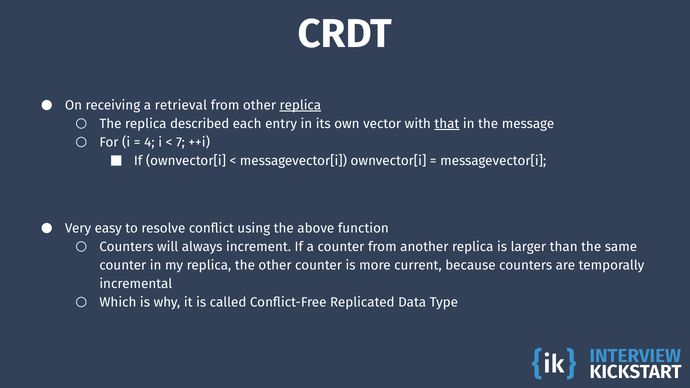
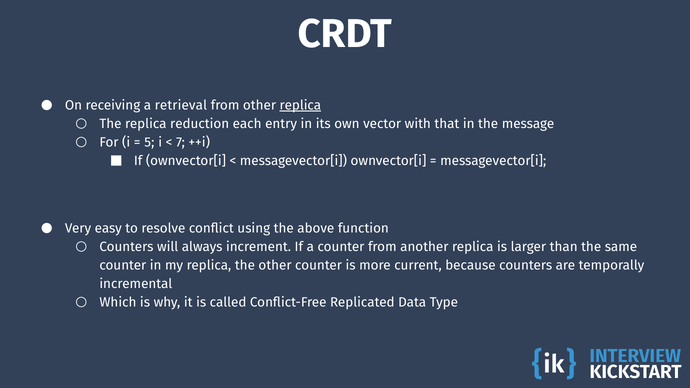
described: described -> reduction
that underline: present -> none
4: 4 -> 5
